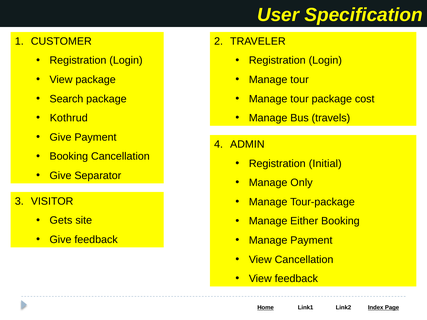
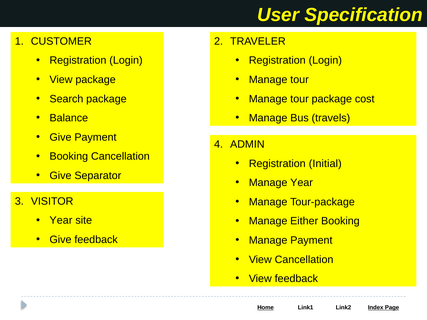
Kothrud: Kothrud -> Balance
Manage Only: Only -> Year
Gets at (61, 221): Gets -> Year
